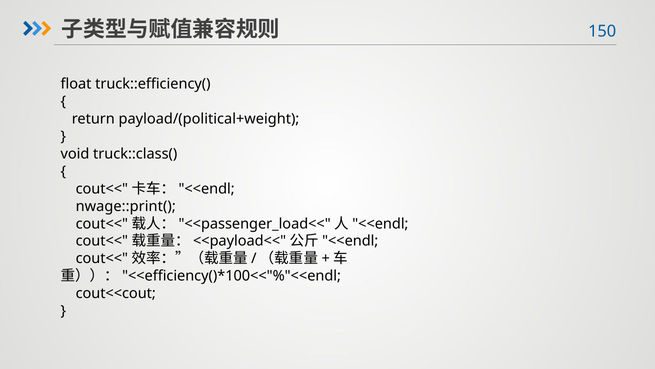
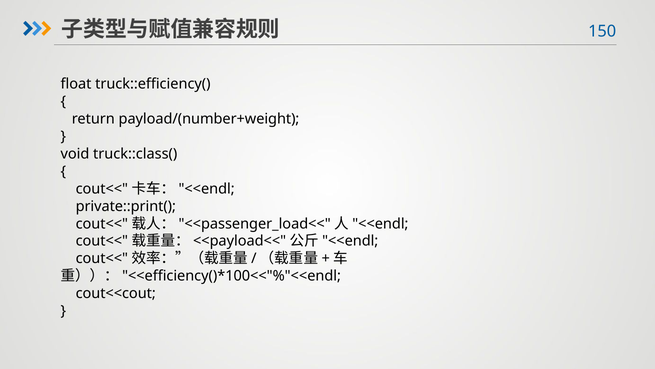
payload/(political+weight: payload/(political+weight -> payload/(number+weight
nwage::print(: nwage::print( -> private::print(
